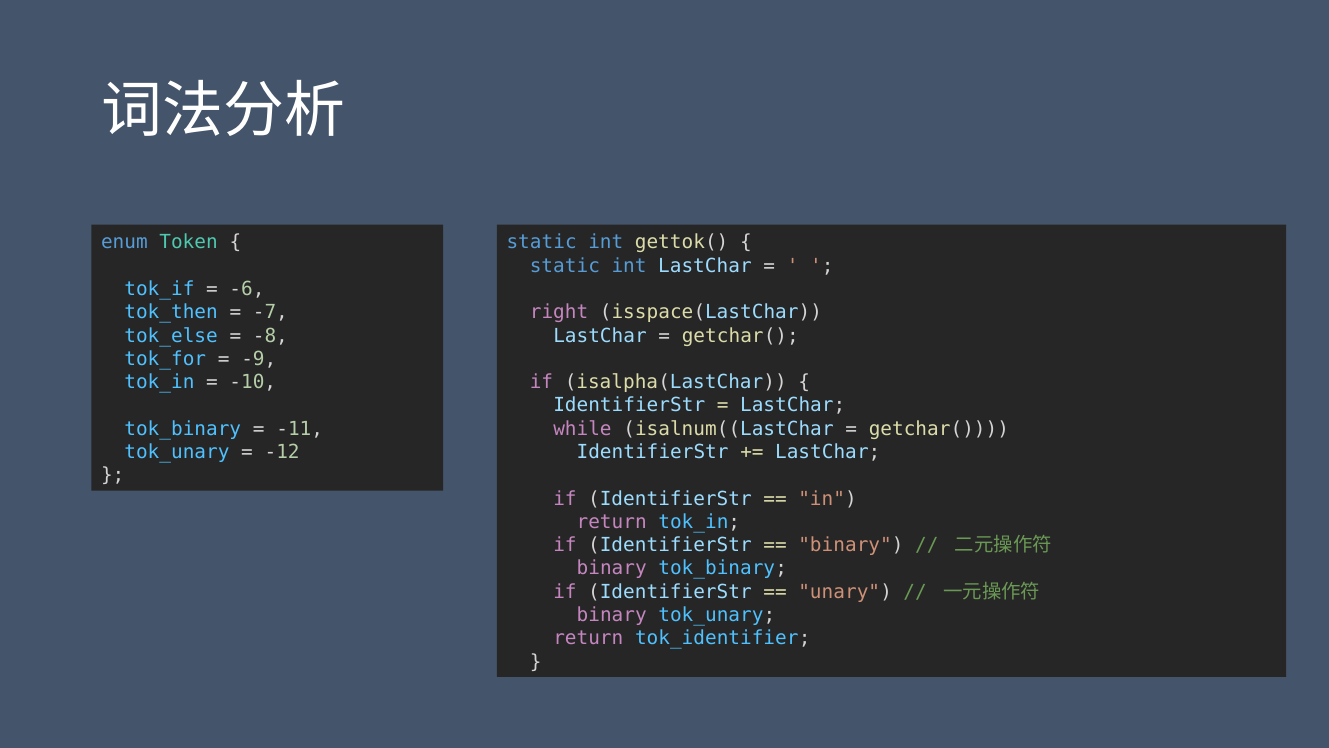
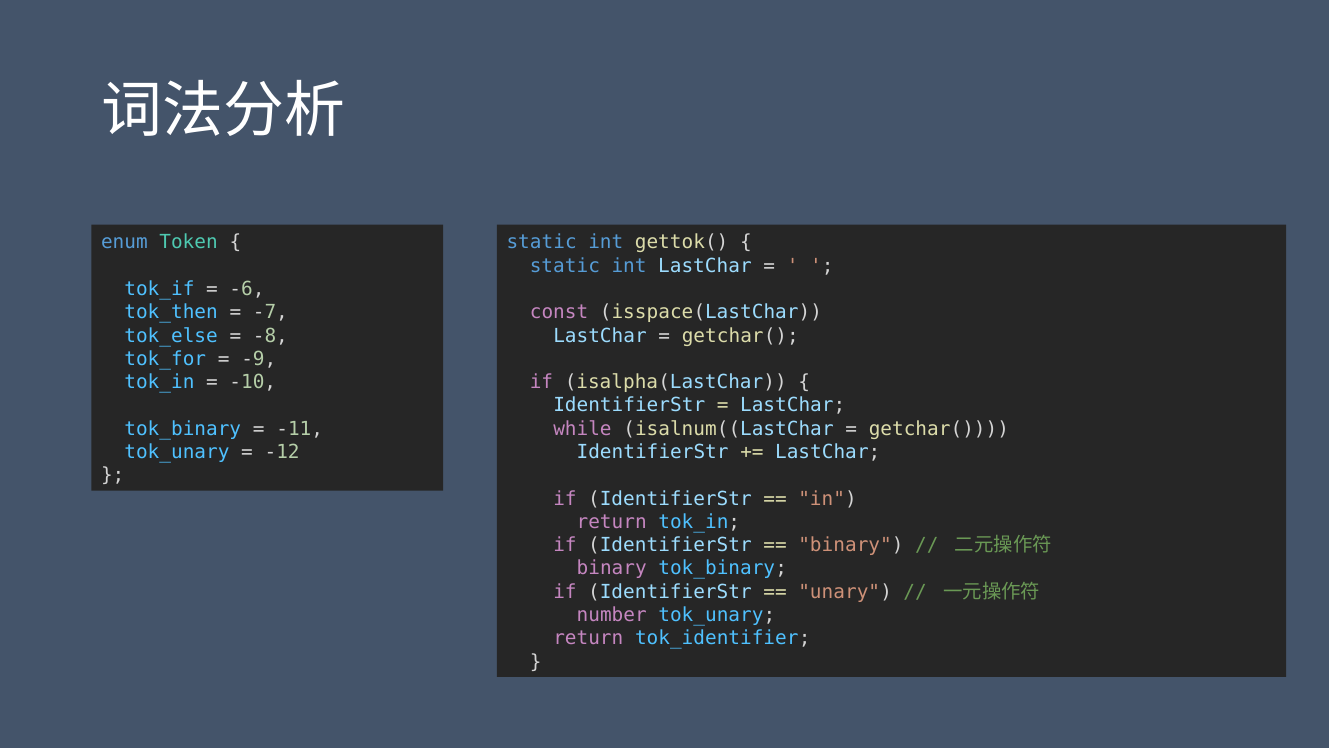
right: right -> const
binary at (612, 615): binary -> number
